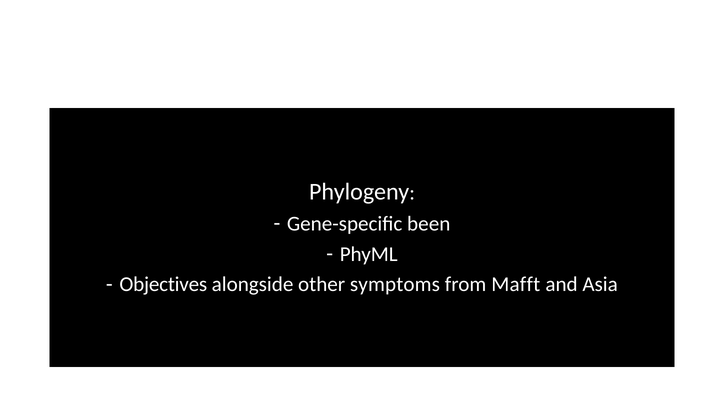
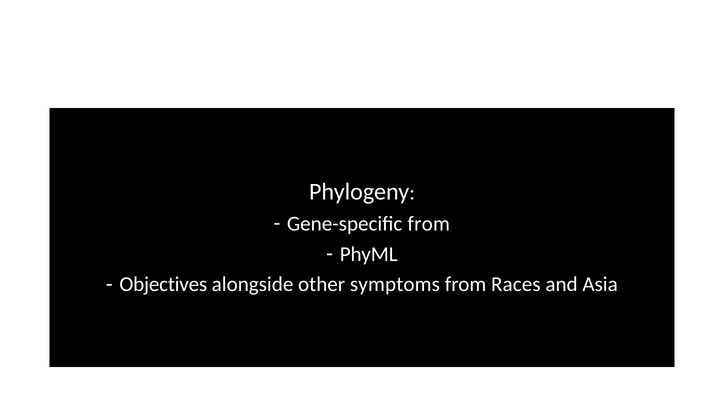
Gene-specific been: been -> from
Mafft: Mafft -> Races
